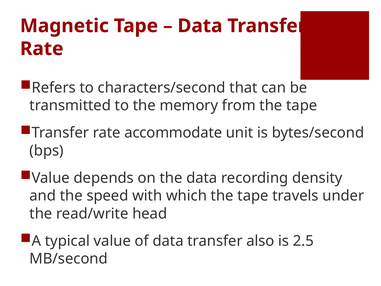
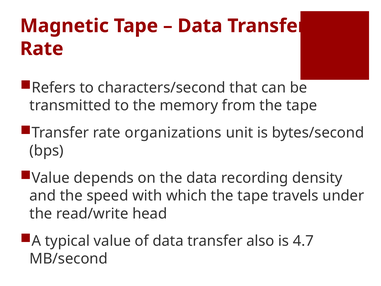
accommodate: accommodate -> organizations
2.5: 2.5 -> 4.7
